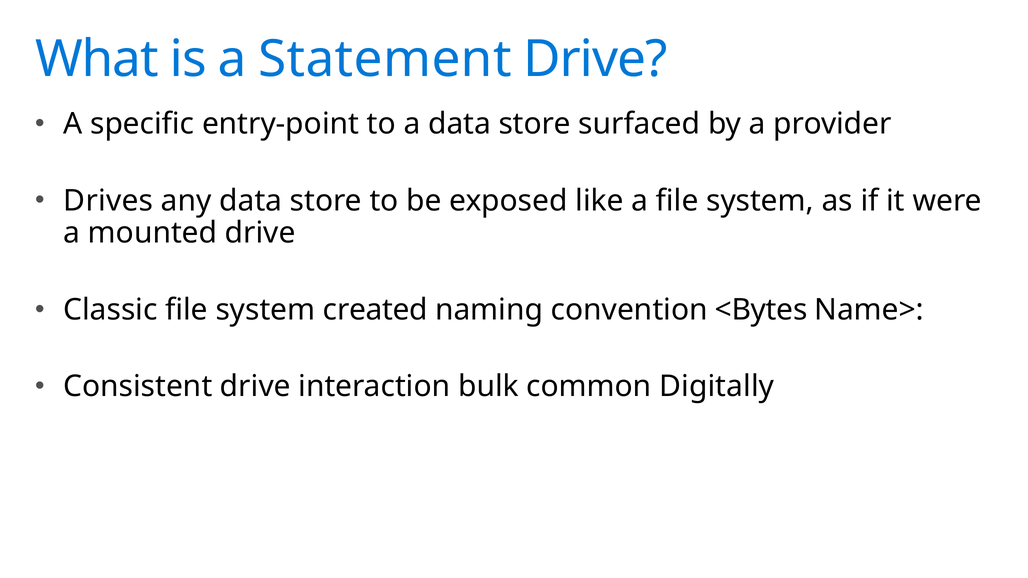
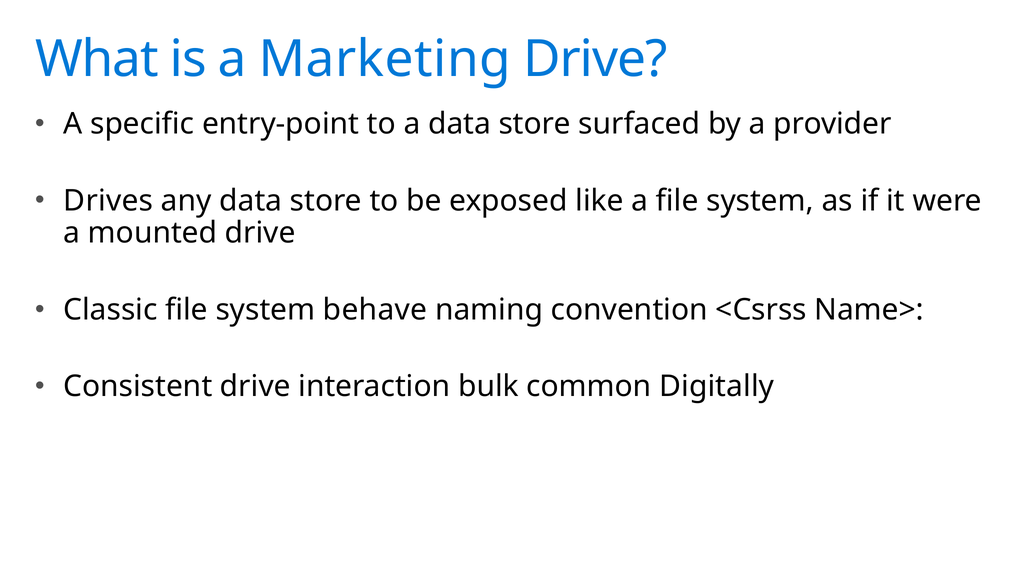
Statement: Statement -> Marketing
created: created -> behave
<Bytes: <Bytes -> <Csrss
